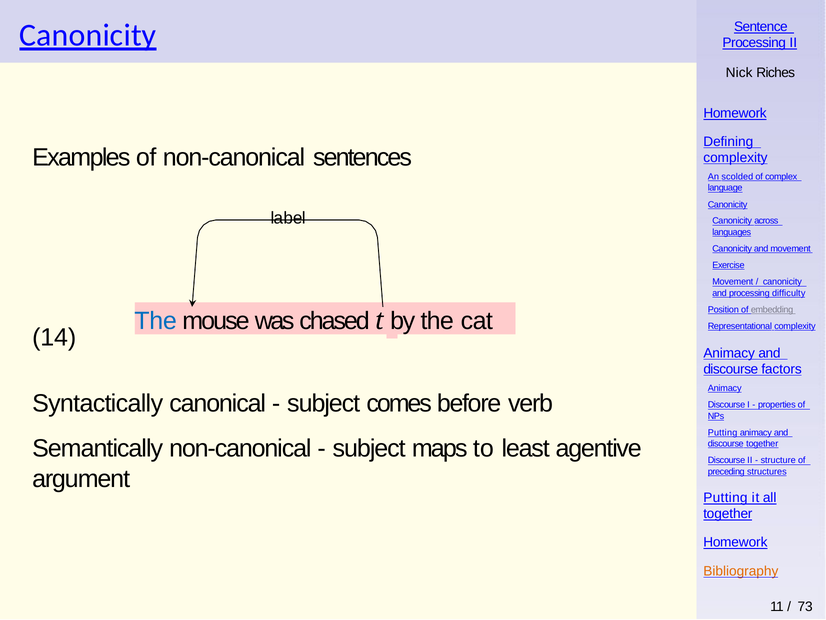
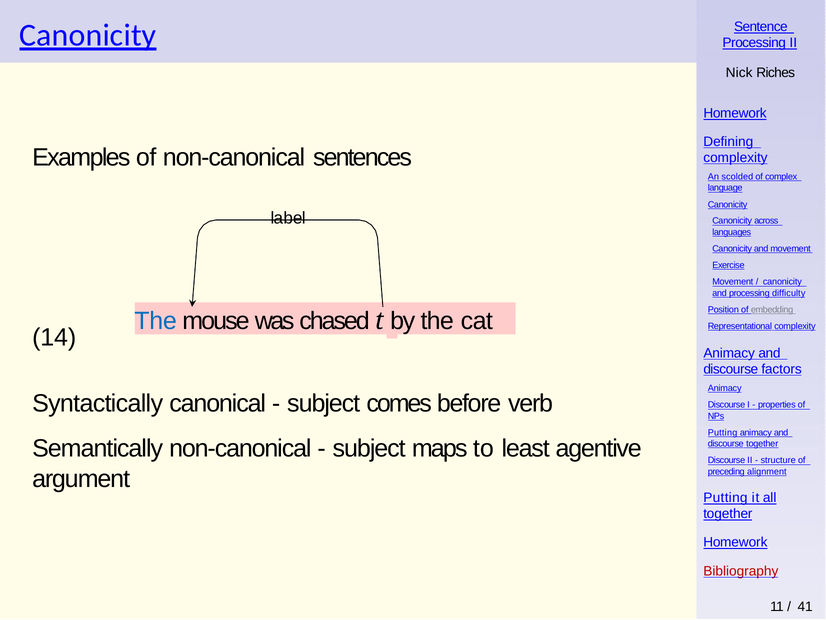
structures: structures -> alignment
Bibliography colour: orange -> red
73: 73 -> 41
